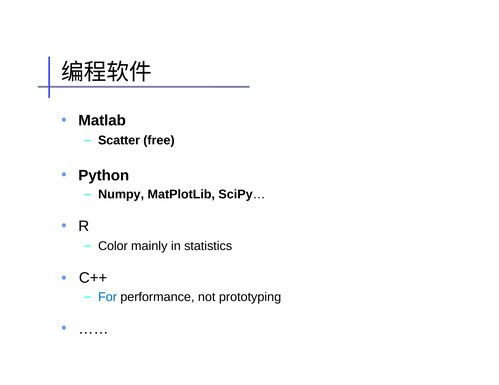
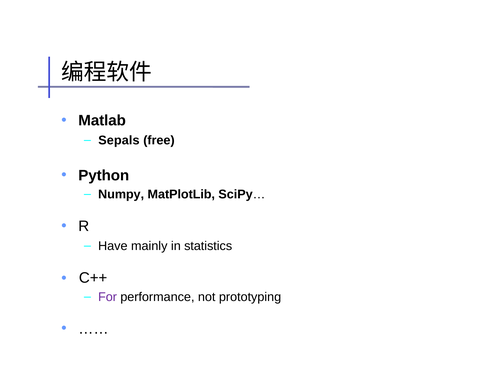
Scatter: Scatter -> Sepals
Color: Color -> Have
For colour: blue -> purple
